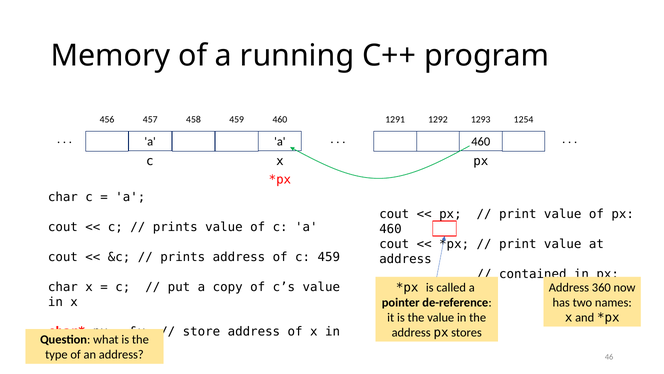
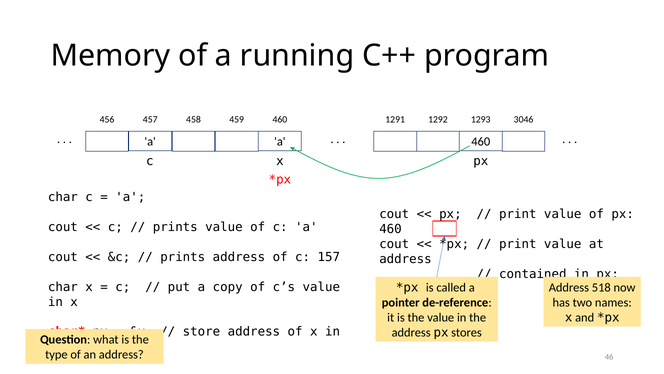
1254: 1254 -> 3046
c 459: 459 -> 157
360: 360 -> 518
